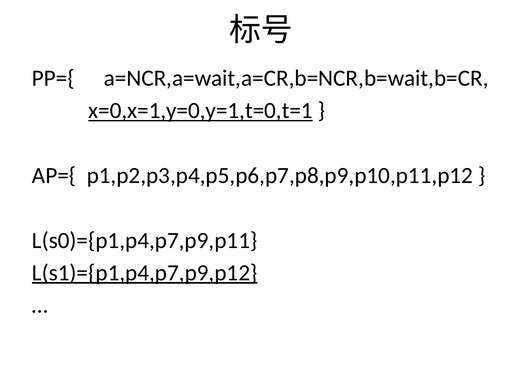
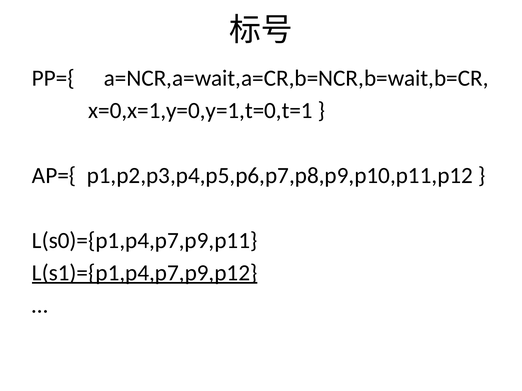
x=0,x=1,y=0,y=1,t=0,t=1 underline: present -> none
